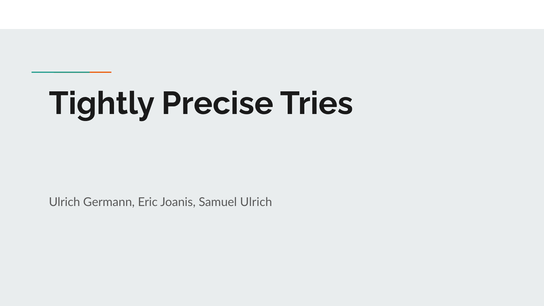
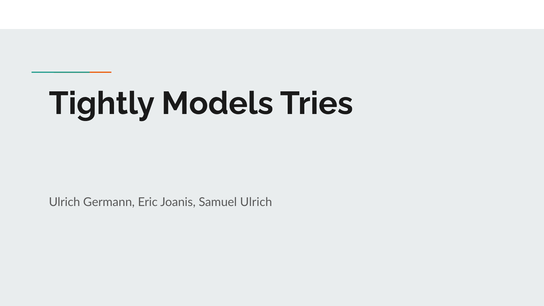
Precise: Precise -> Models
